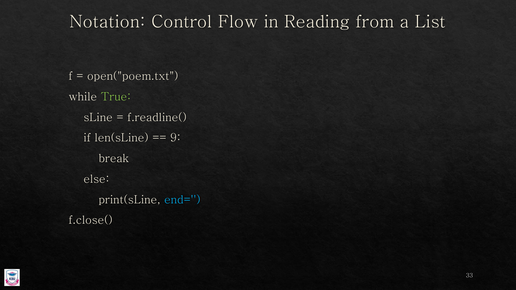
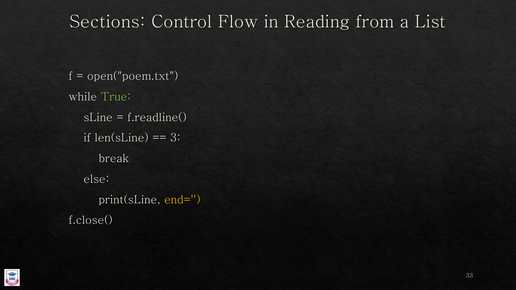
Notation: Notation -> Sections
9: 9 -> 3
end= colour: light blue -> yellow
